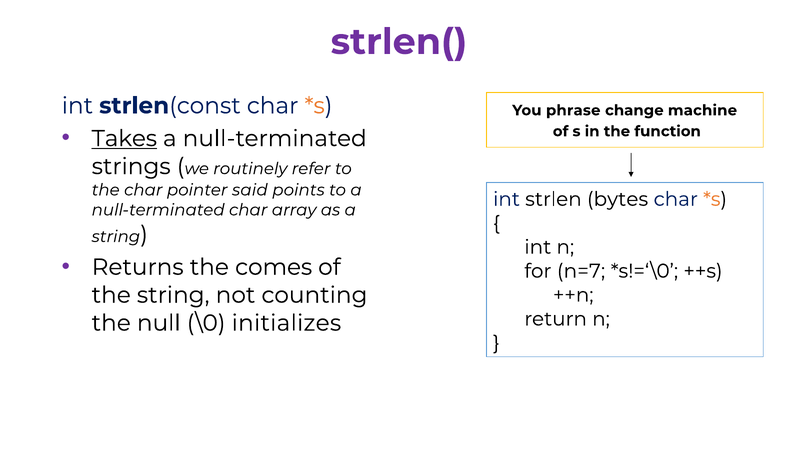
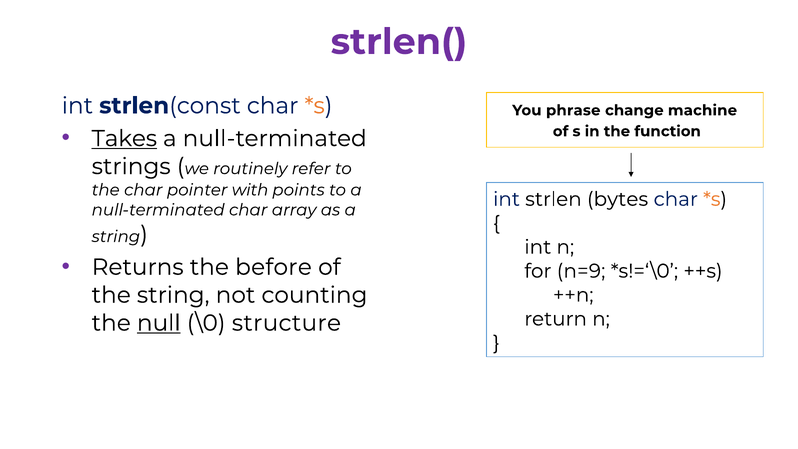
said: said -> with
comes: comes -> before
n=7: n=7 -> n=9
null underline: none -> present
initializes: initializes -> structure
